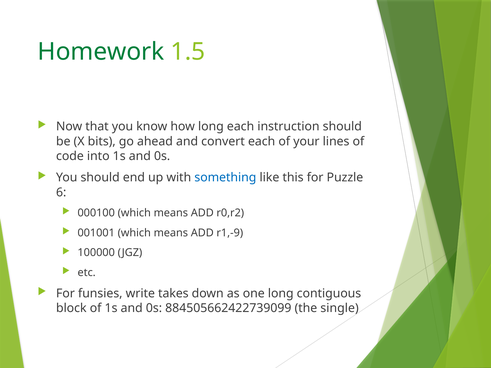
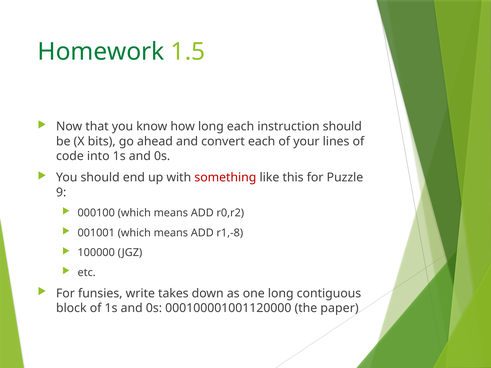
something colour: blue -> red
6: 6 -> 9
r1,-9: r1,-9 -> r1,-8
884505662422739099: 884505662422739099 -> 000100001001120000
single: single -> paper
